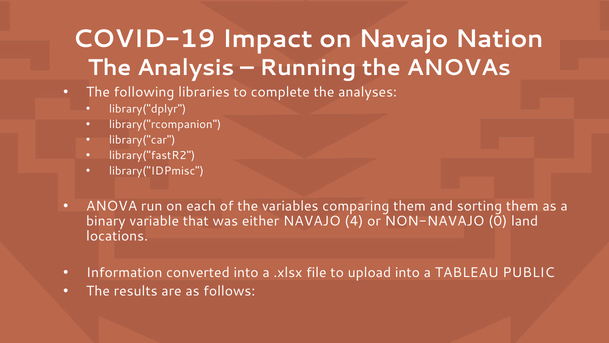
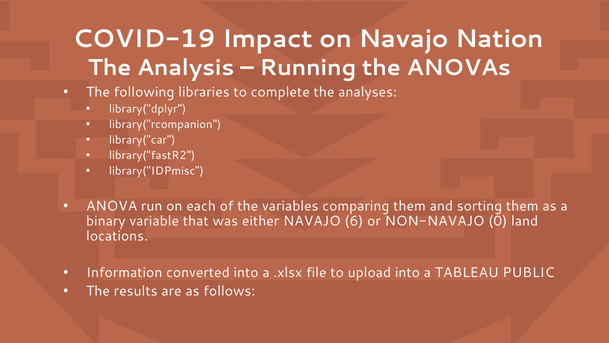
4: 4 -> 6
